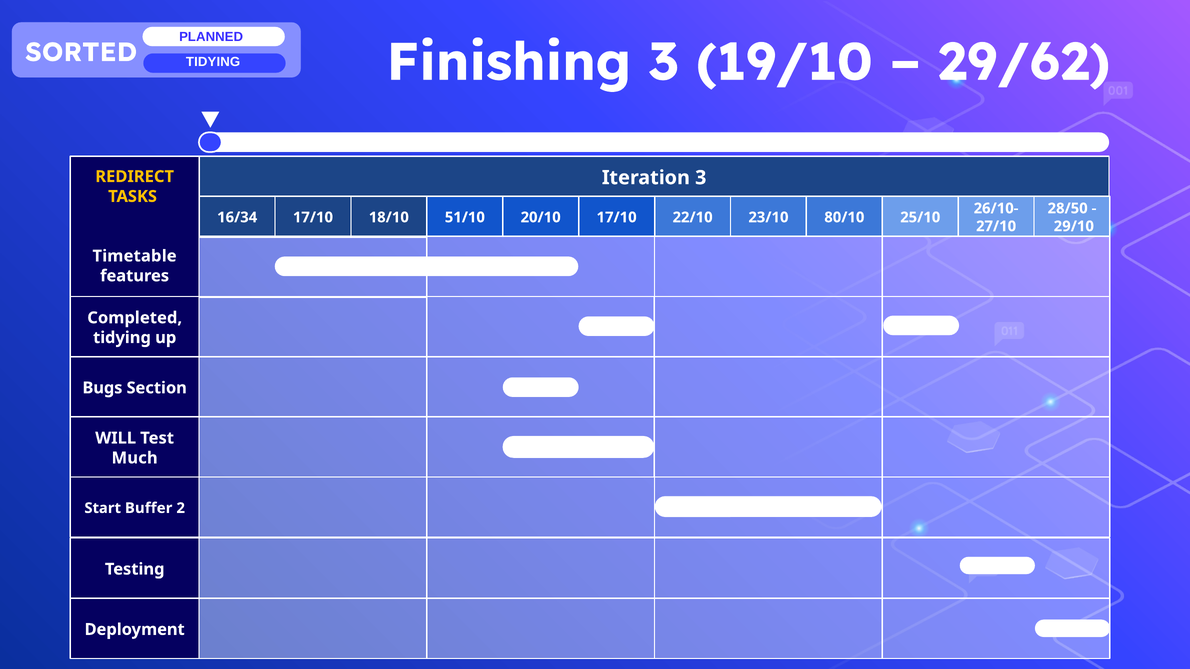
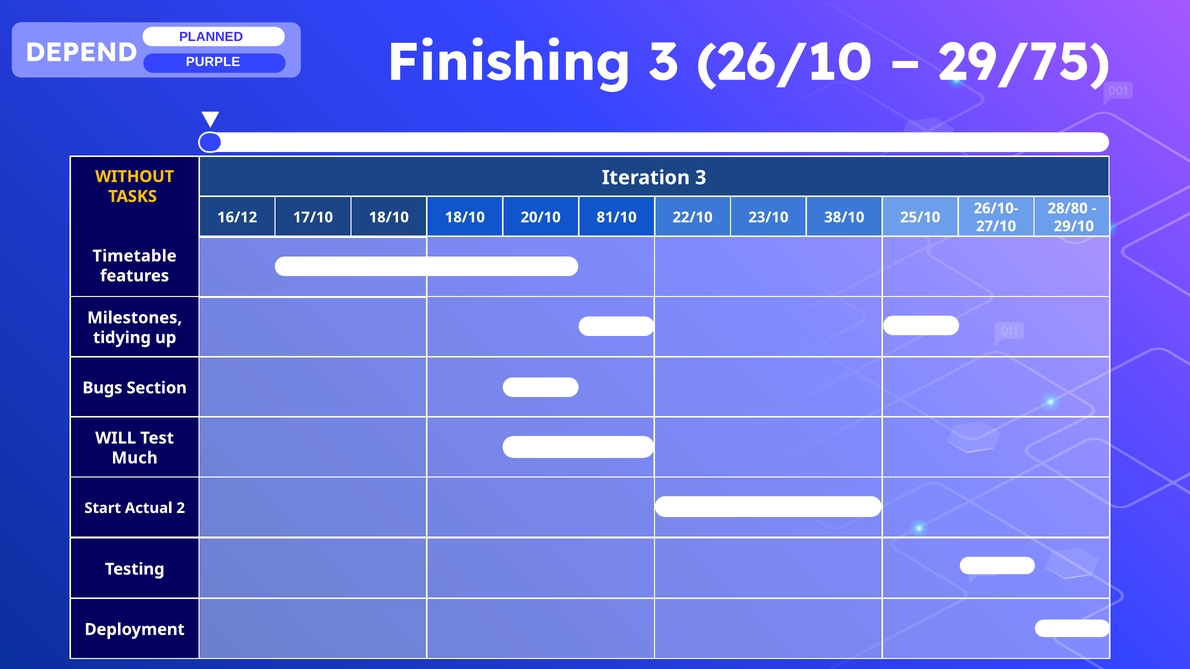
19/10: 19/10 -> 26/10
29/62: 29/62 -> 29/75
SORTED: SORTED -> DEPEND
TIDYING at (213, 62): TIDYING -> PURPLE
REDIRECT: REDIRECT -> WITHOUT
28/50: 28/50 -> 28/80
16/34: 16/34 -> 16/12
18/10 51/10: 51/10 -> 18/10
20/10 17/10: 17/10 -> 81/10
80/10: 80/10 -> 38/10
Completed: Completed -> Milestones
Buffer: Buffer -> Actual
